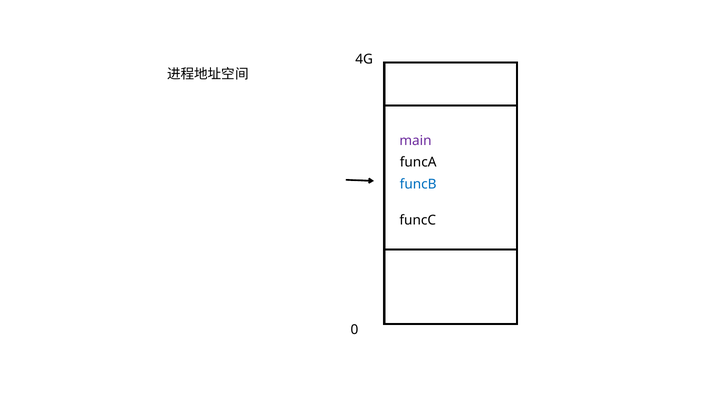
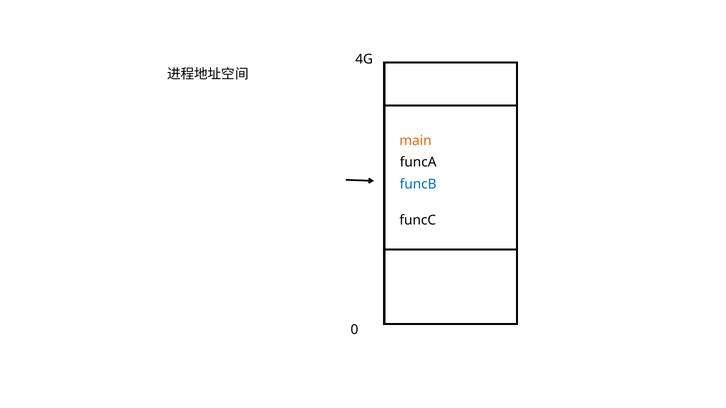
main colour: purple -> orange
